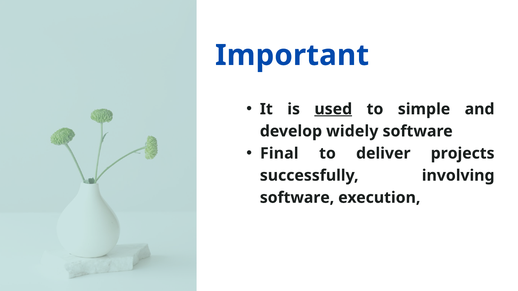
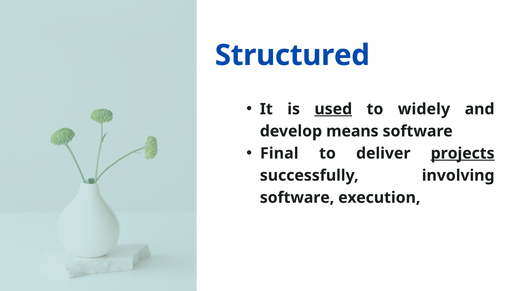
Important: Important -> Structured
simple: simple -> widely
widely: widely -> means
projects underline: none -> present
